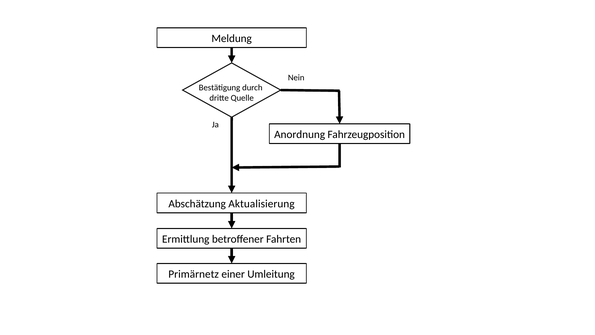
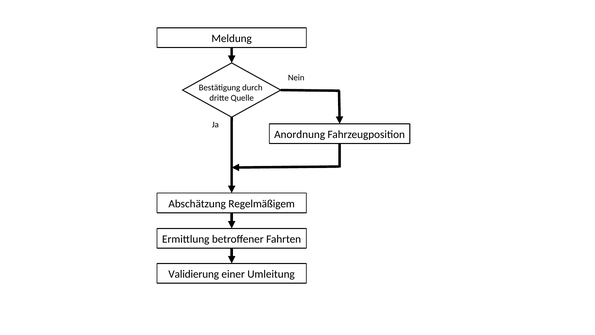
Aktualisierung: Aktualisierung -> Regelmäßigem
Primärnetz: Primärnetz -> Validierung
